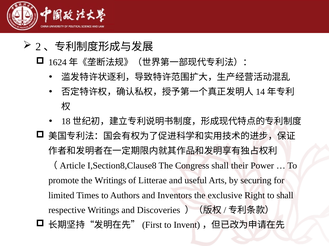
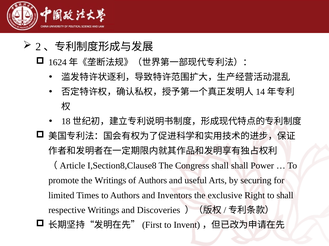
shall their: their -> shall
of Litterae: Litterae -> Authors
